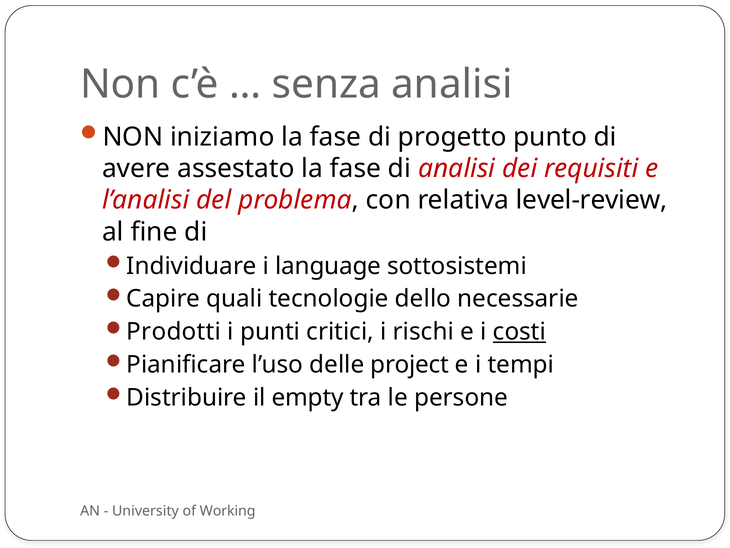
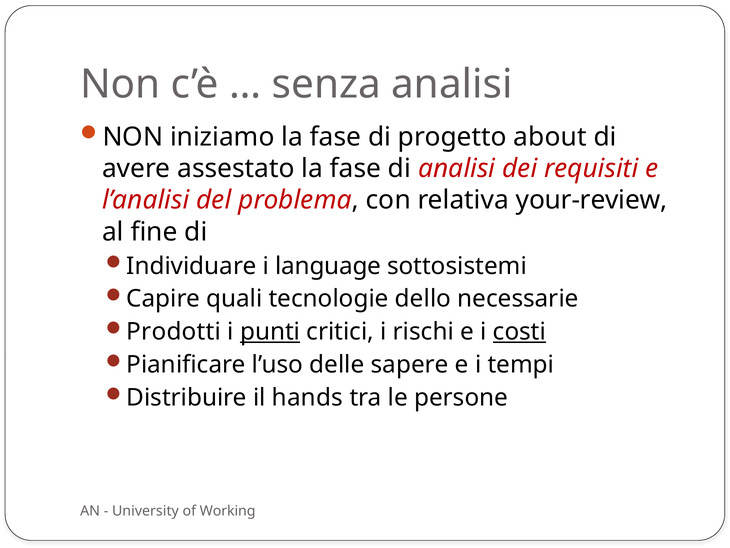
punto: punto -> about
level-review: level-review -> your-review
punti underline: none -> present
project: project -> sapere
empty: empty -> hands
